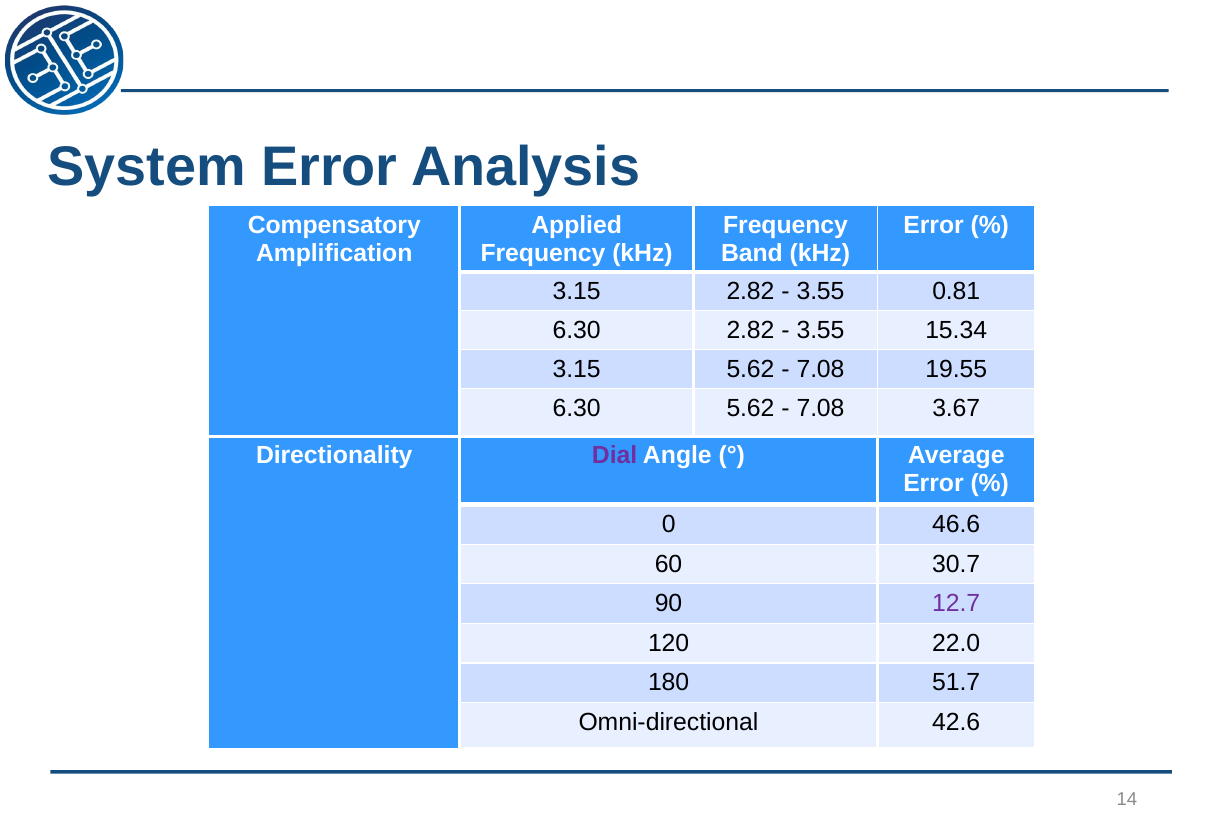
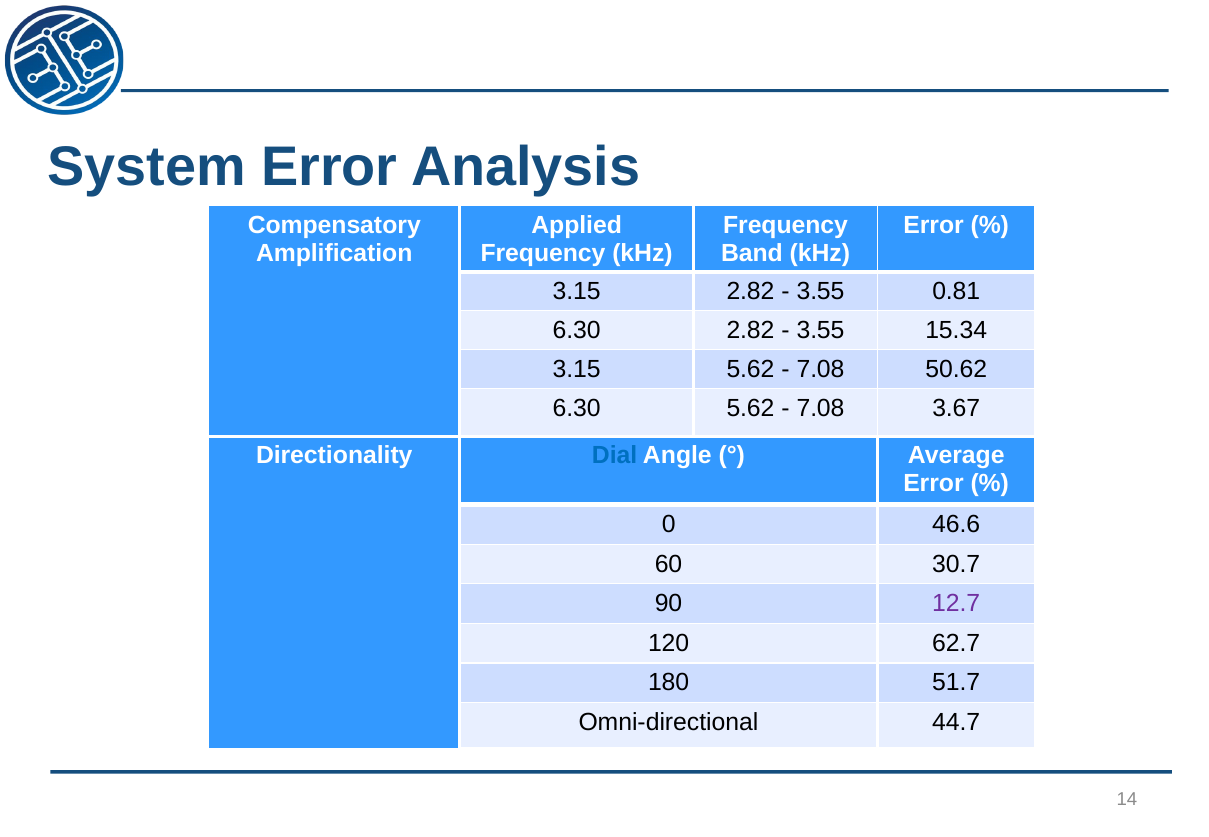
19.55: 19.55 -> 50.62
Dial colour: purple -> blue
22.0: 22.0 -> 62.7
42.6: 42.6 -> 44.7
